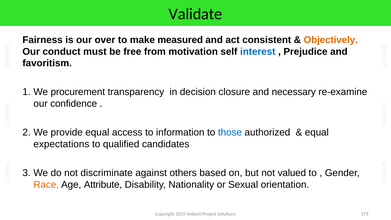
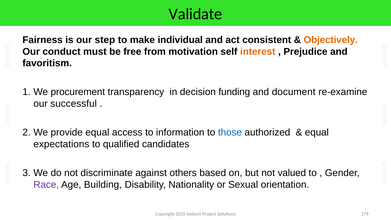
over: over -> step
measured: measured -> individual
interest colour: blue -> orange
closure: closure -> funding
necessary: necessary -> document
confidence: confidence -> successful
Race colour: orange -> purple
Attribute: Attribute -> Building
